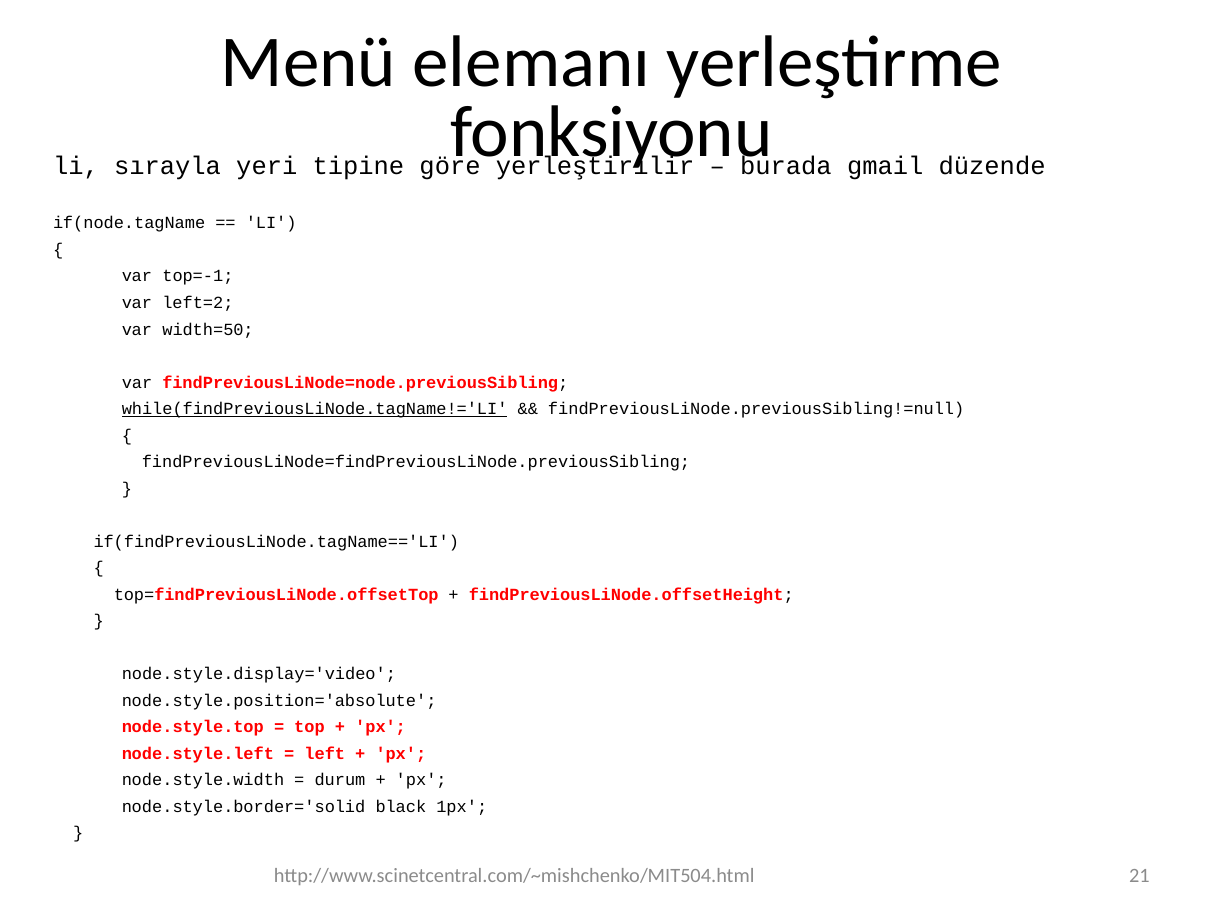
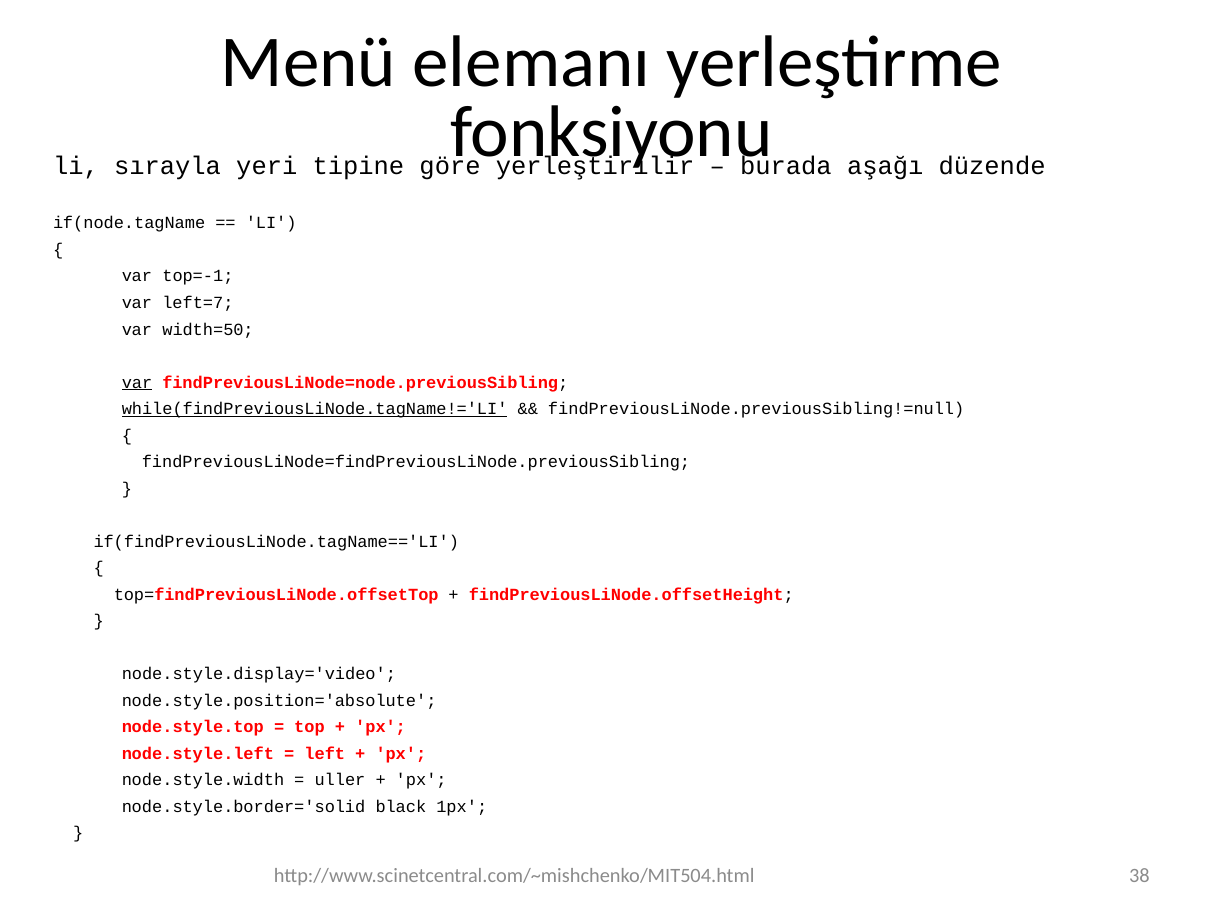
gmail: gmail -> aşağı
left=2: left=2 -> left=7
var at (137, 383) underline: none -> present
durum: durum -> uller
21: 21 -> 38
